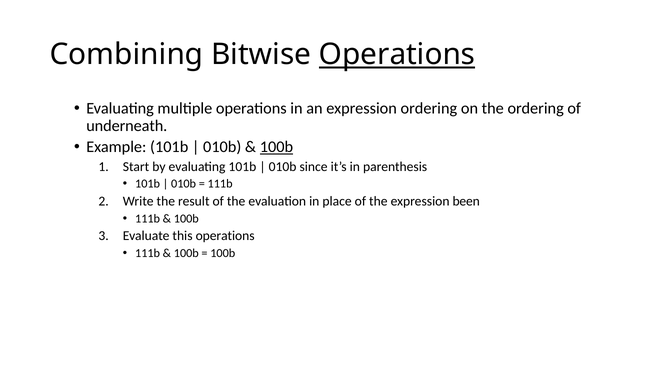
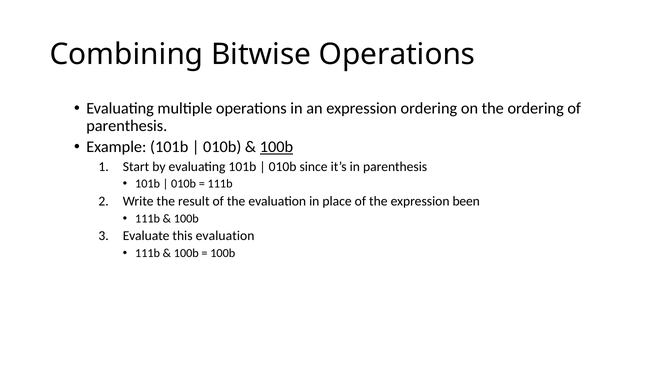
Operations at (397, 55) underline: present -> none
underneath at (127, 126): underneath -> parenthesis
this operations: operations -> evaluation
